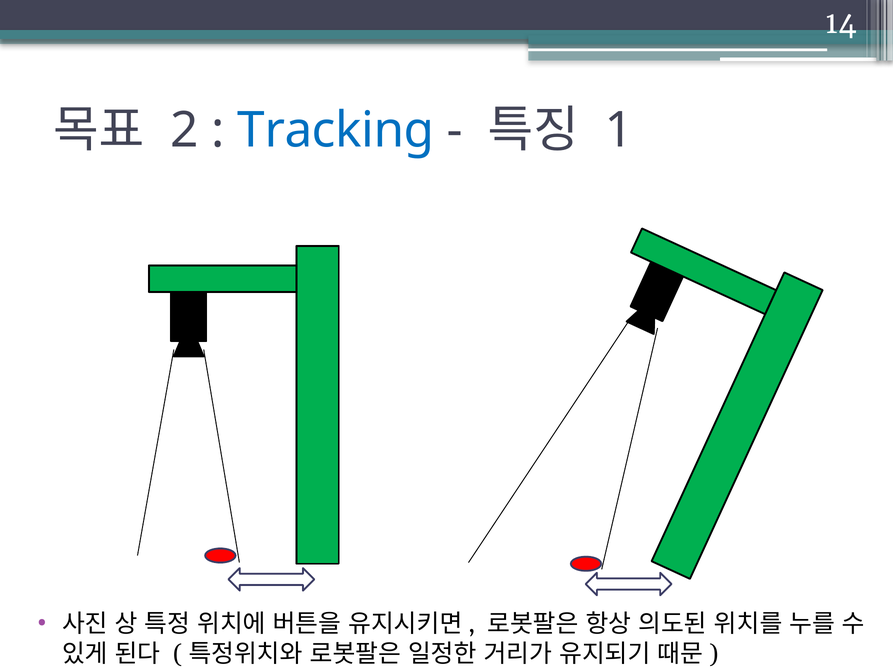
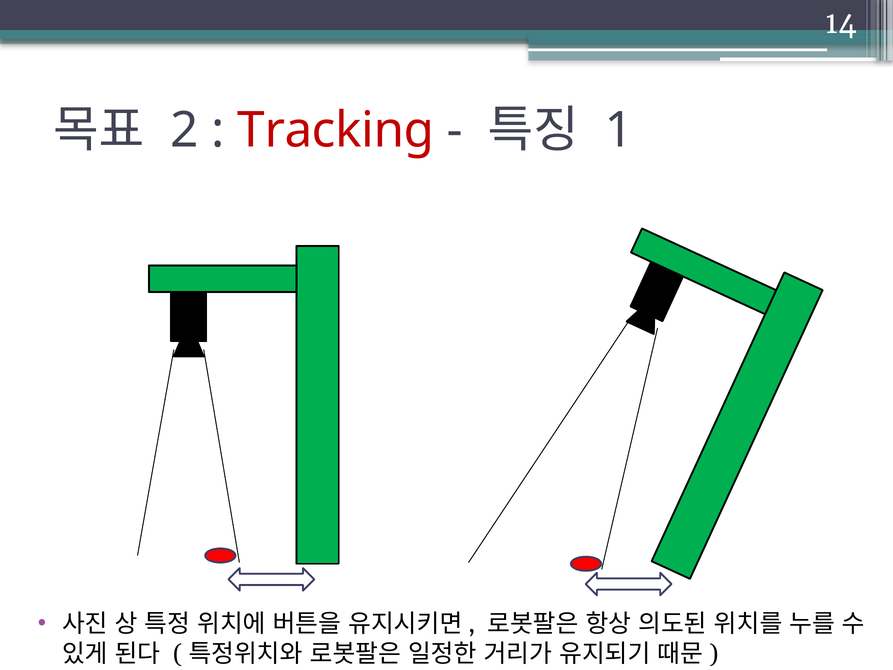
Tracking colour: blue -> red
